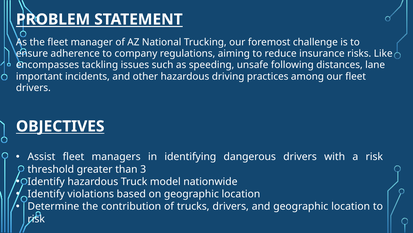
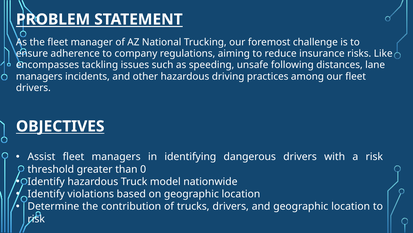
important at (39, 76): important -> managers
3: 3 -> 0
